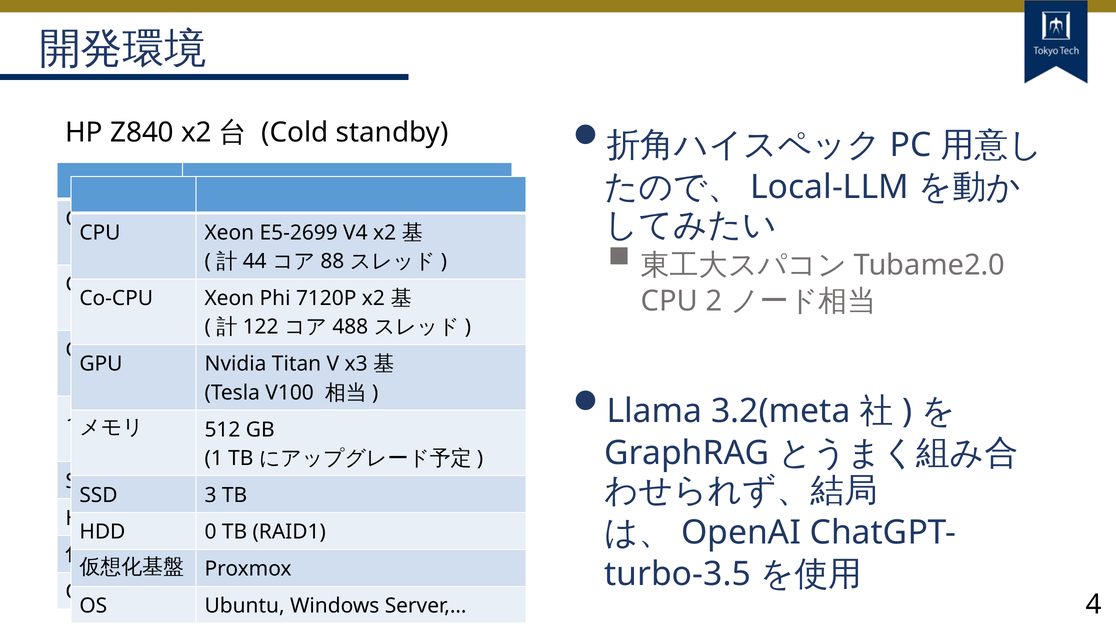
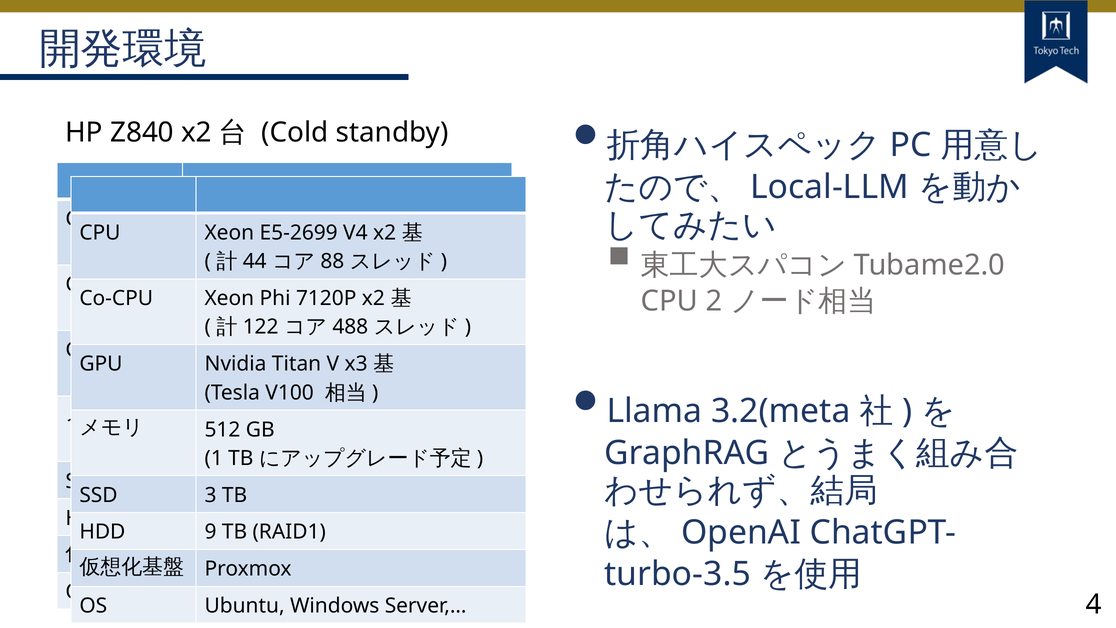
0: 0 -> 9
